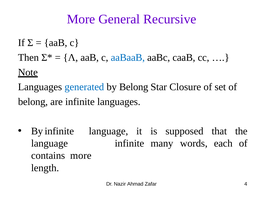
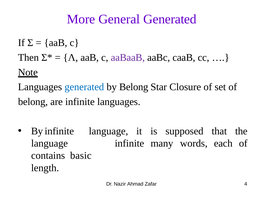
General Recursive: Recursive -> Generated
aaBaaB colour: blue -> purple
contains more: more -> basic
